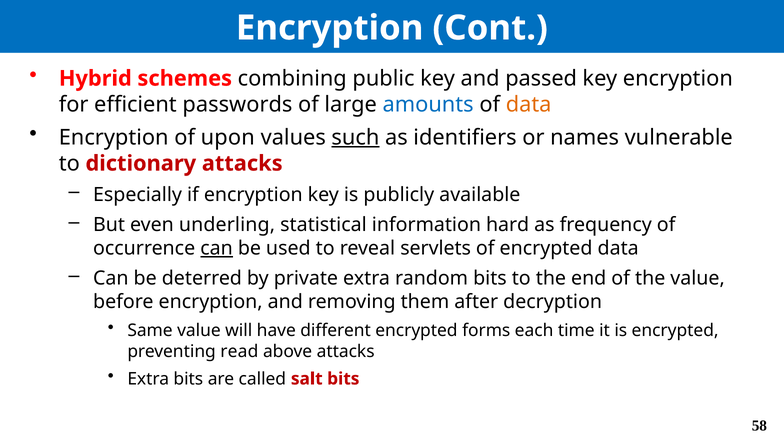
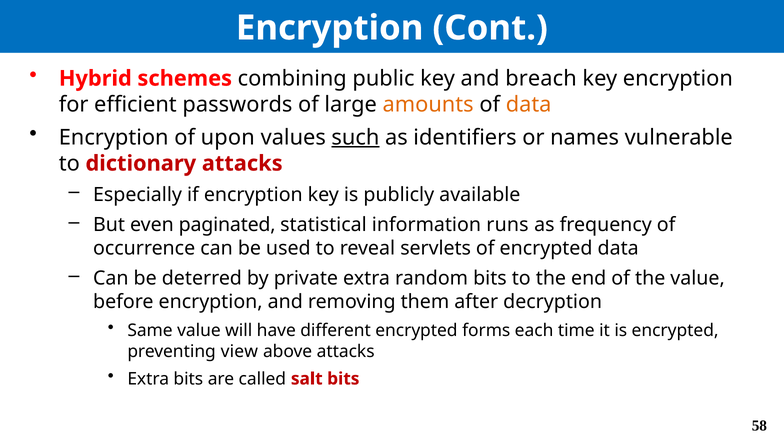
passed: passed -> breach
amounts colour: blue -> orange
underling: underling -> paginated
hard: hard -> runs
can at (217, 248) underline: present -> none
read: read -> view
